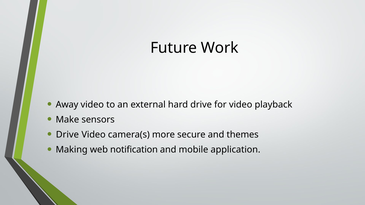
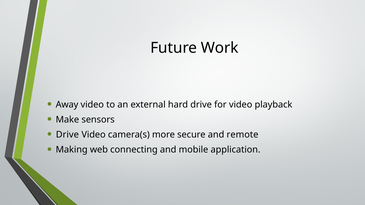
themes: themes -> remote
notification: notification -> connecting
